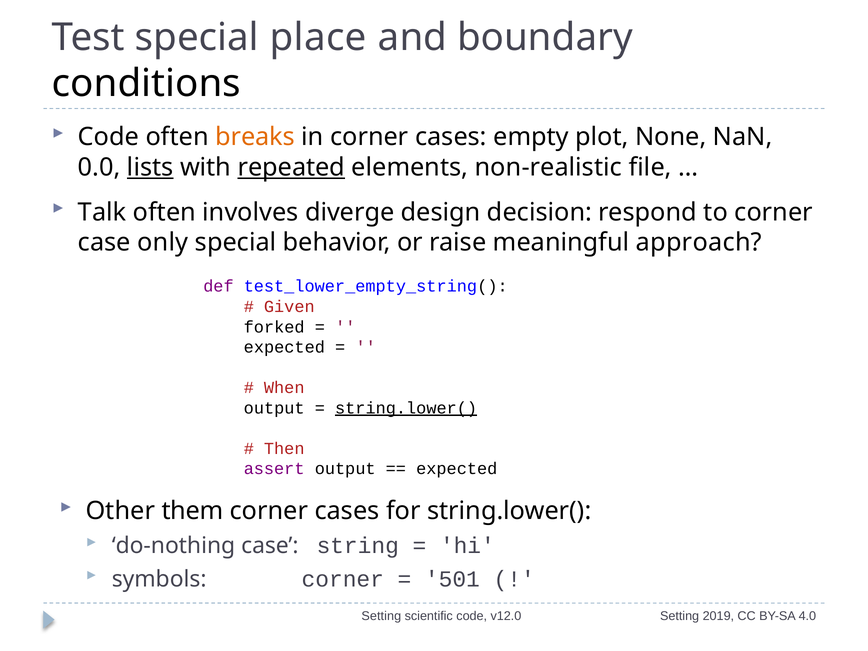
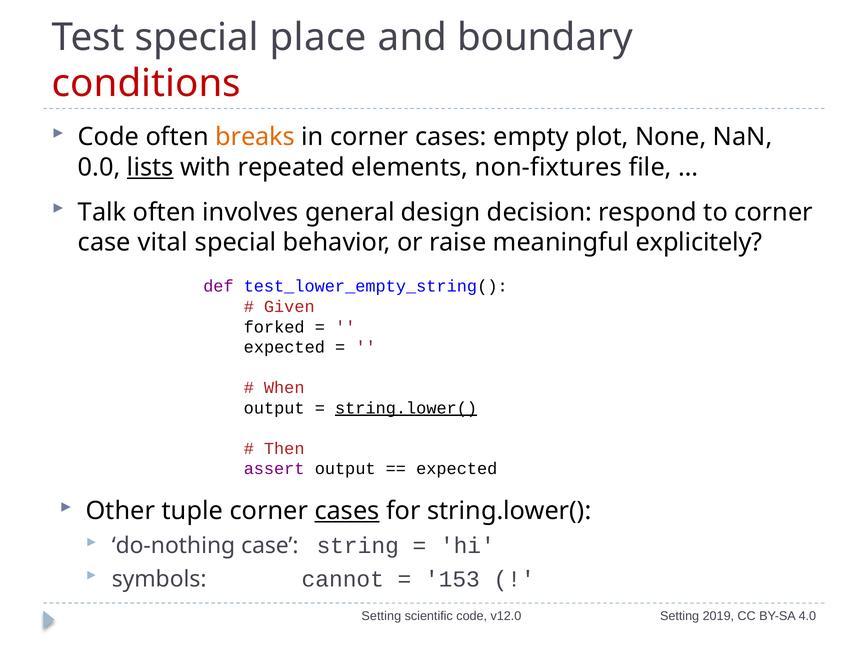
conditions colour: black -> red
repeated underline: present -> none
non-realistic: non-realistic -> non-fixtures
diverge: diverge -> general
only: only -> vital
approach: approach -> explicitely
them: them -> tuple
cases at (347, 511) underline: none -> present
symbols corner: corner -> cannot
501: 501 -> 153
